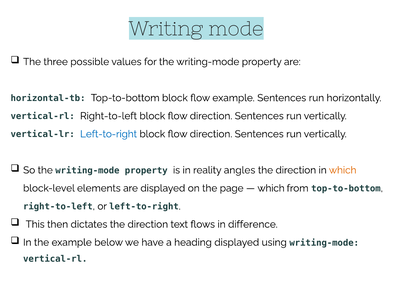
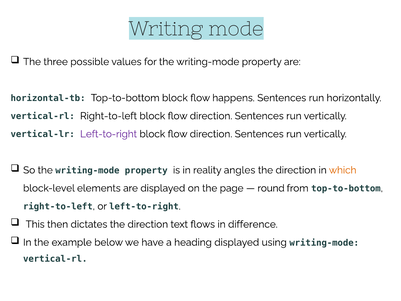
flow example: example -> happens
Left-to-right at (109, 134) colour: blue -> purple
which at (271, 188): which -> round
